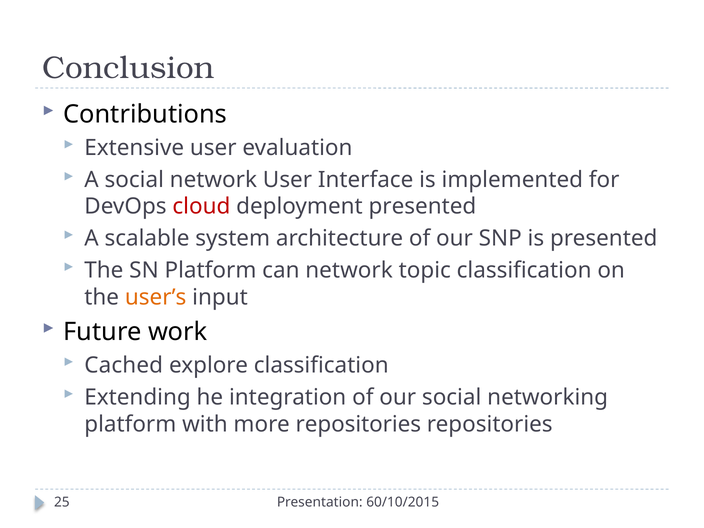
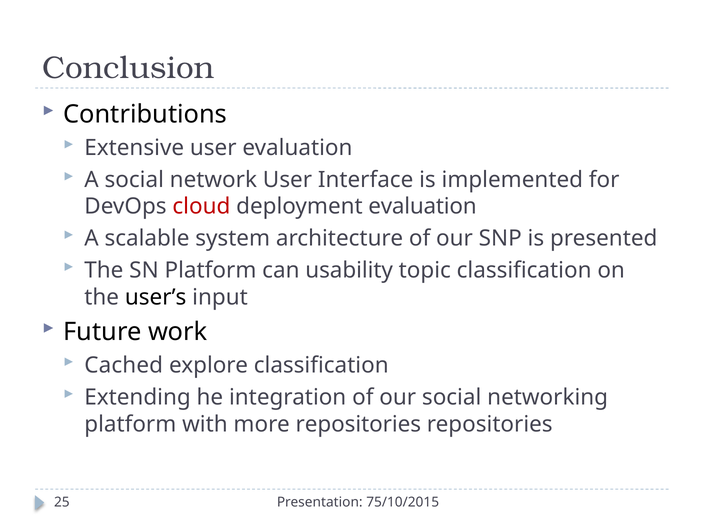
deployment presented: presented -> evaluation
can network: network -> usability
user’s colour: orange -> black
60/10/2015: 60/10/2015 -> 75/10/2015
